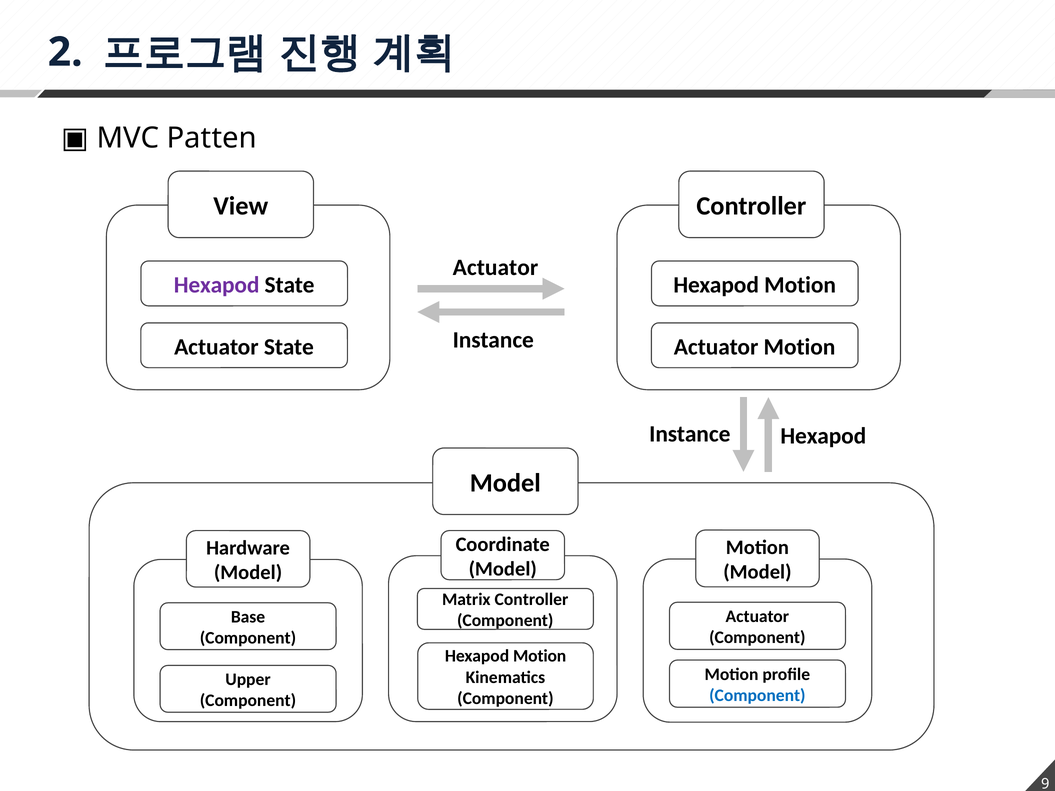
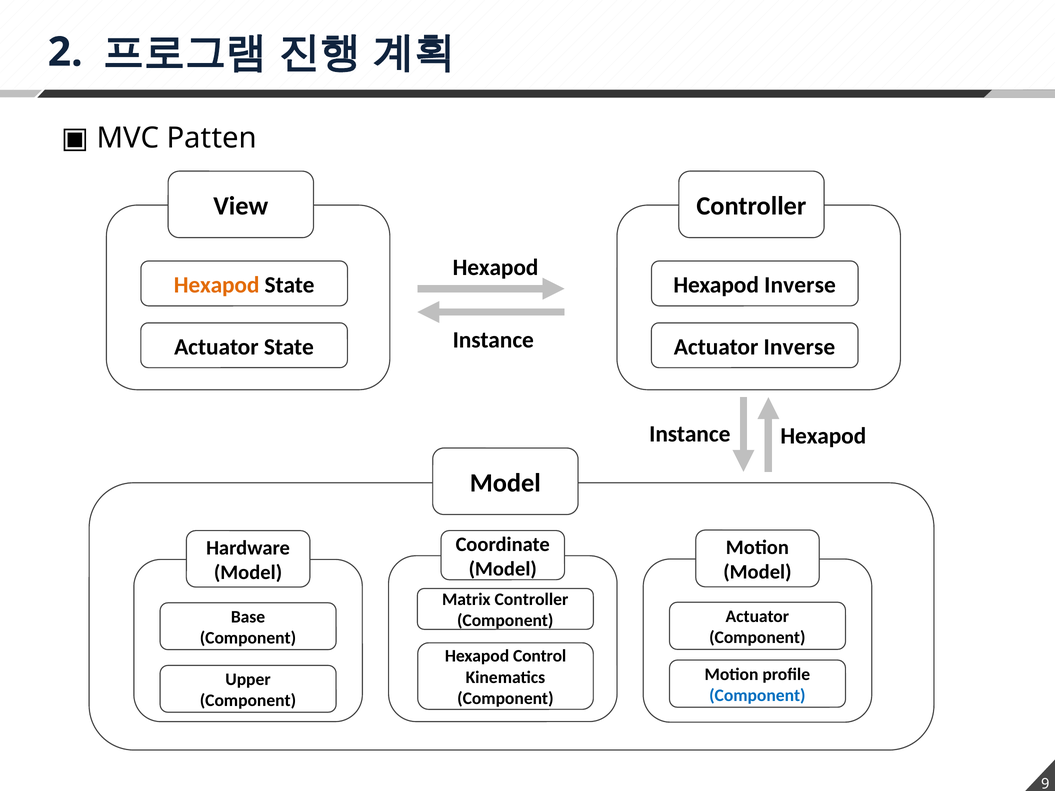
Actuator at (495, 267): Actuator -> Hexapod
Hexapod at (217, 285) colour: purple -> orange
Motion at (800, 285): Motion -> Inverse
Actuator Motion: Motion -> Inverse
Motion at (540, 656): Motion -> Control
